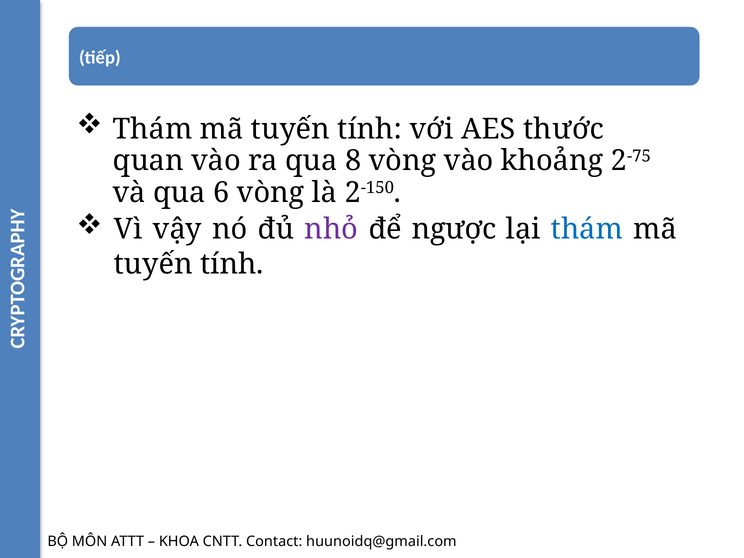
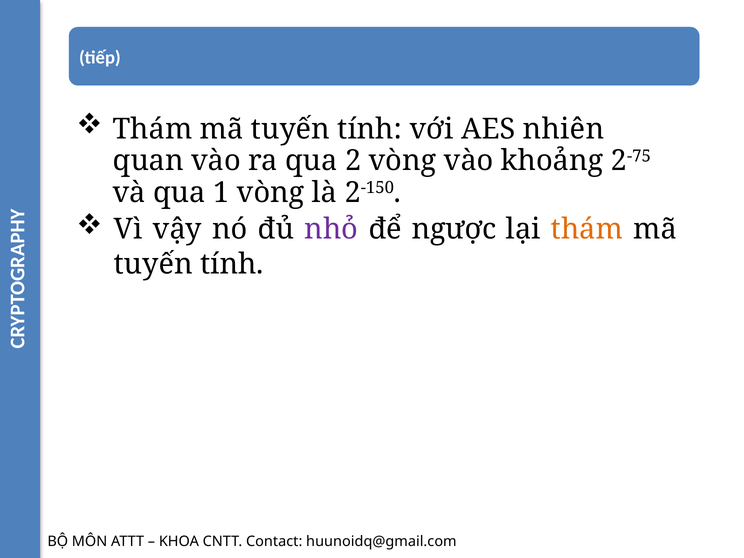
thước: thước -> nhiên
8: 8 -> 2
6: 6 -> 1
thám at (587, 229) colour: blue -> orange
